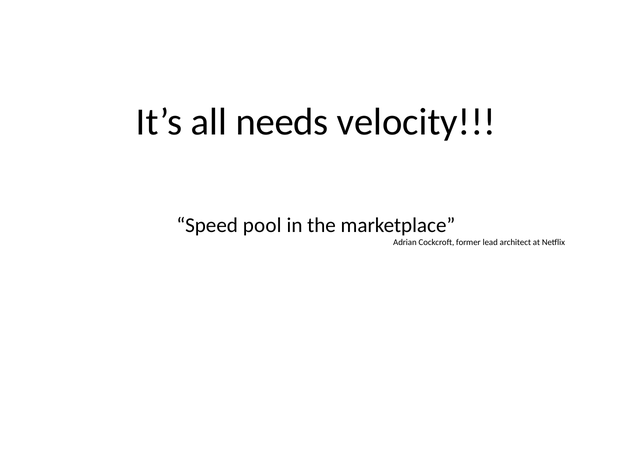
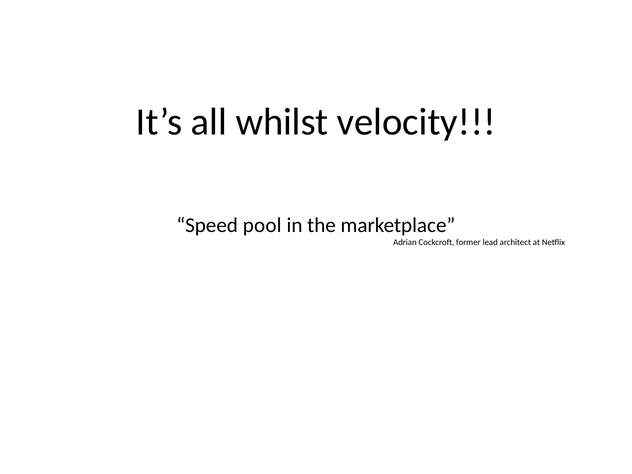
needs: needs -> whilst
